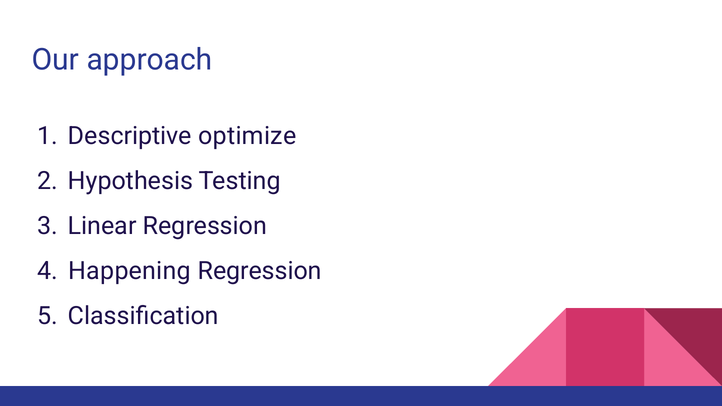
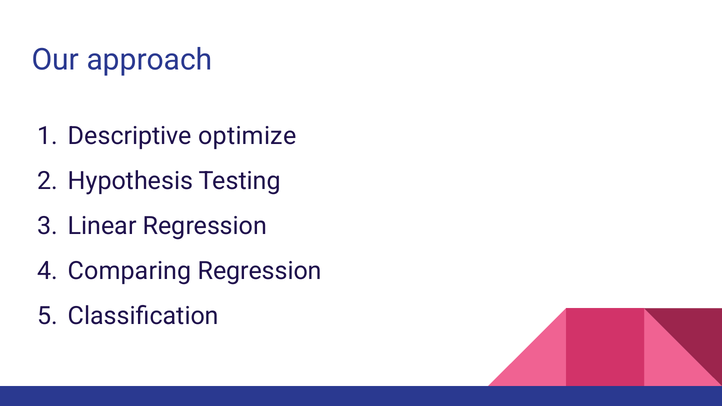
Happening: Happening -> Comparing
